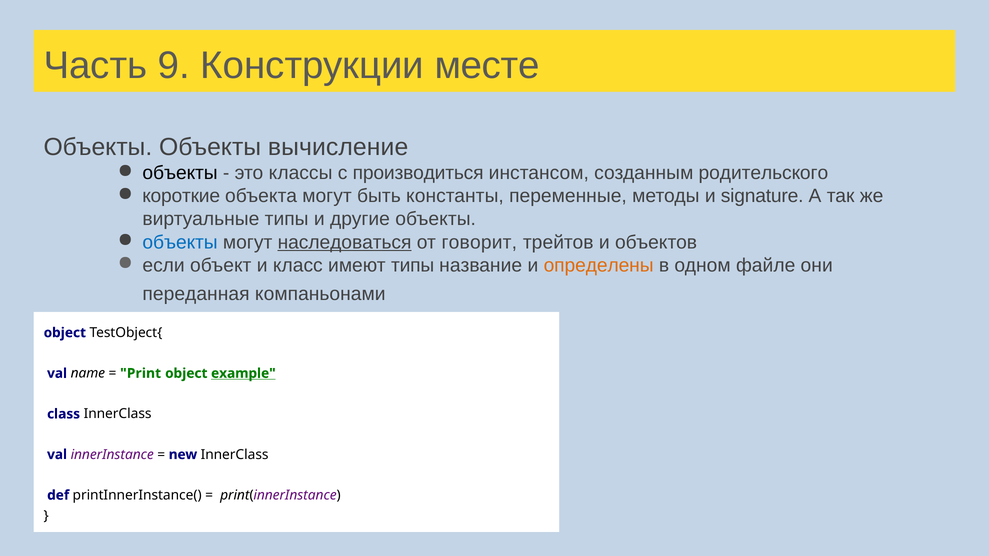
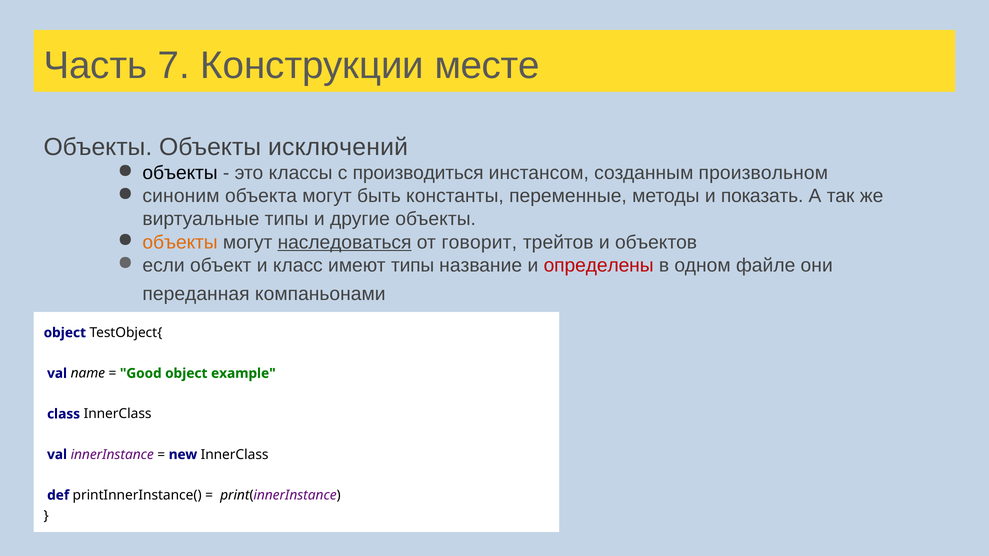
9: 9 -> 7
вычисление: вычисление -> исключений
родительского: родительского -> произвольном
короткие: короткие -> синоним
signature: signature -> показать
объекты at (180, 242) colour: blue -> orange
определены colour: orange -> red
Print: Print -> Good
example underline: present -> none
